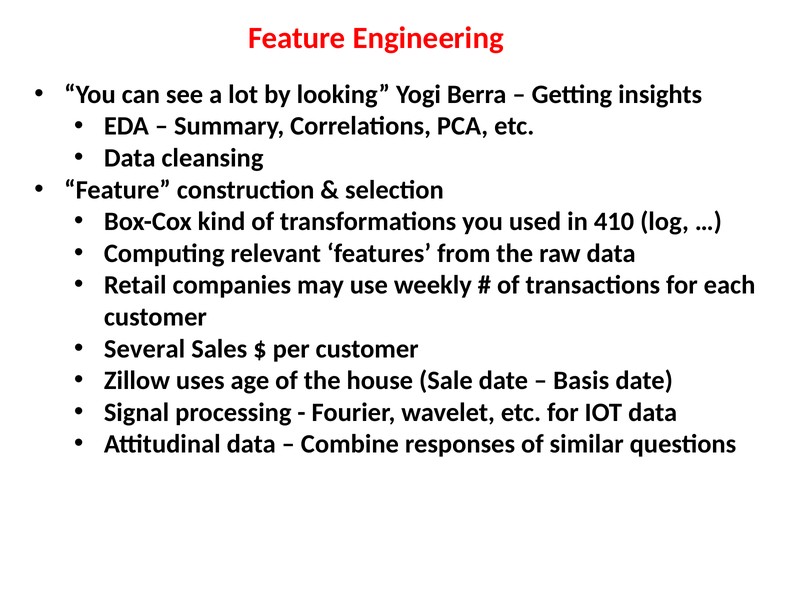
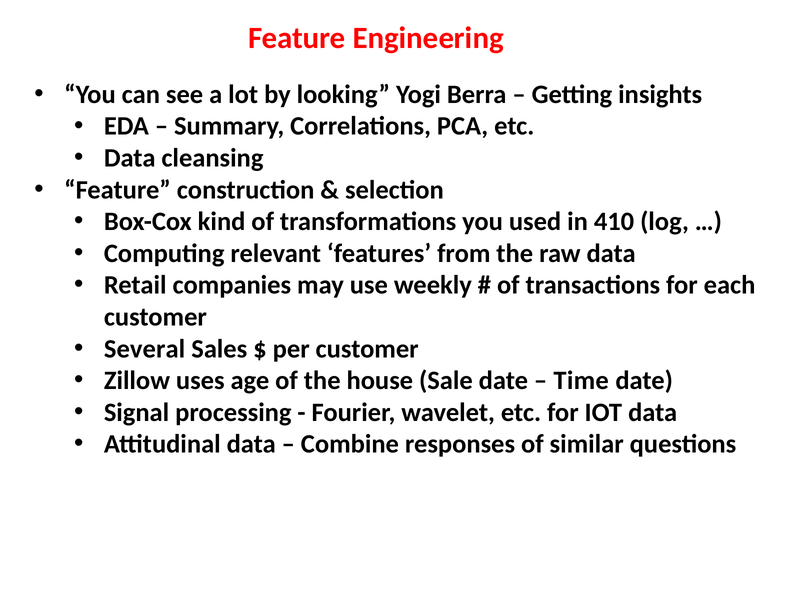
Basis: Basis -> Time
